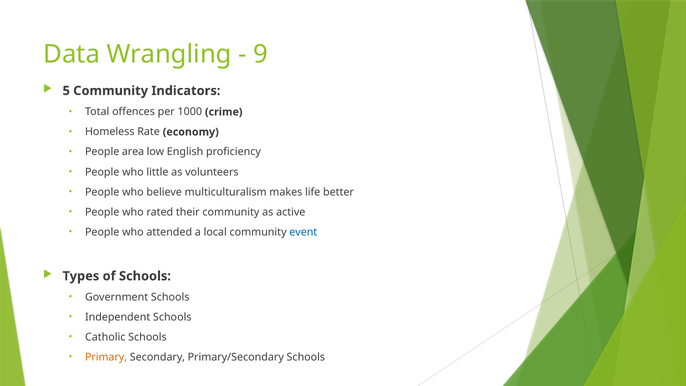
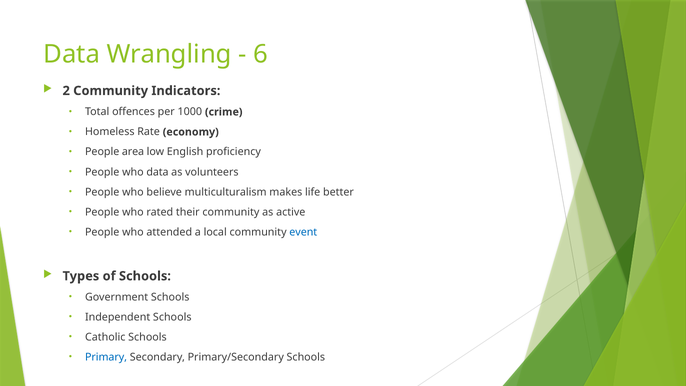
9: 9 -> 6
5: 5 -> 2
who little: little -> data
Primary colour: orange -> blue
